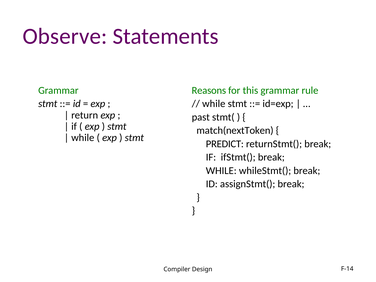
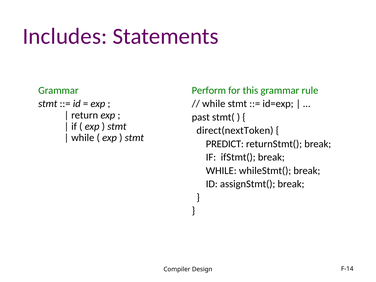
Observe: Observe -> Includes
Reasons: Reasons -> Perform
match(nextToken: match(nextToken -> direct(nextToken
